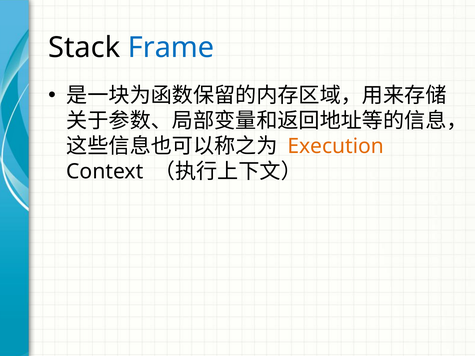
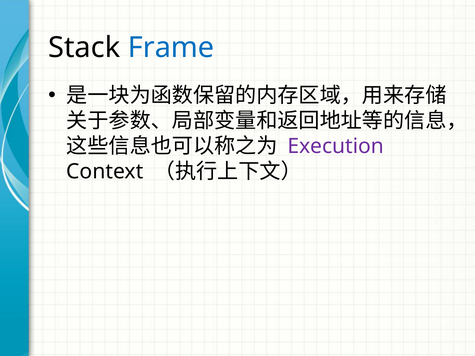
Execution colour: orange -> purple
